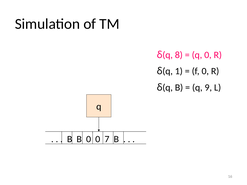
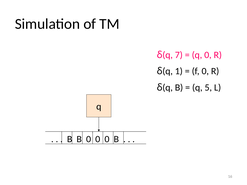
8: 8 -> 7
9: 9 -> 5
0 0 7: 7 -> 0
